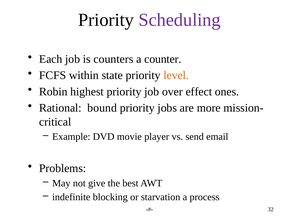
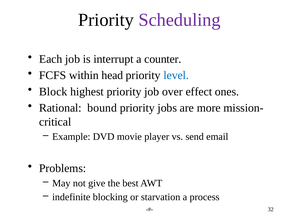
counters: counters -> interrupt
state: state -> head
level colour: orange -> blue
Robin: Robin -> Block
